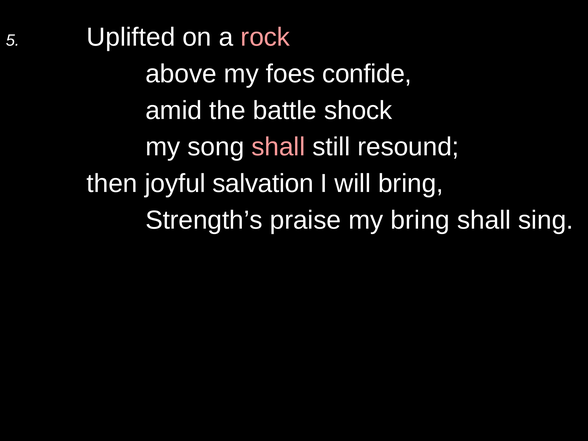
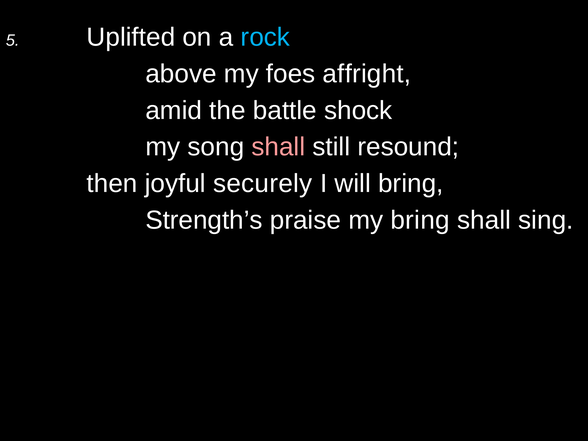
rock colour: pink -> light blue
confide: confide -> affright
salvation: salvation -> securely
